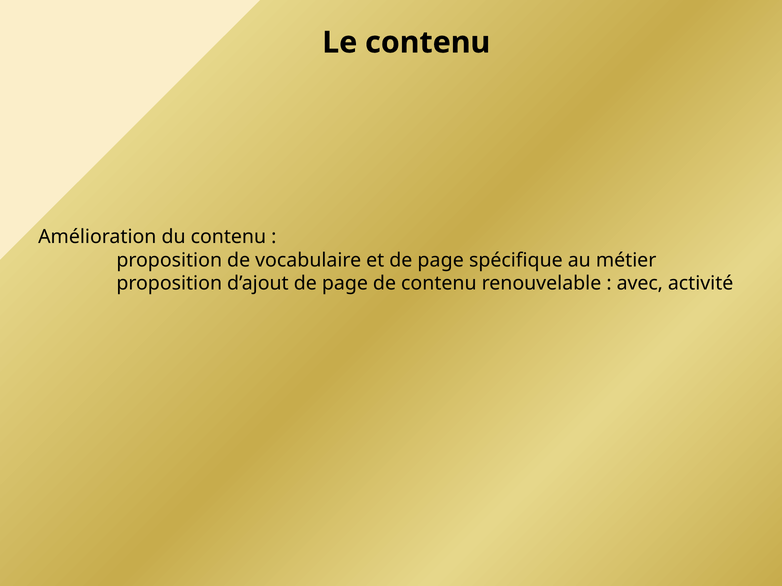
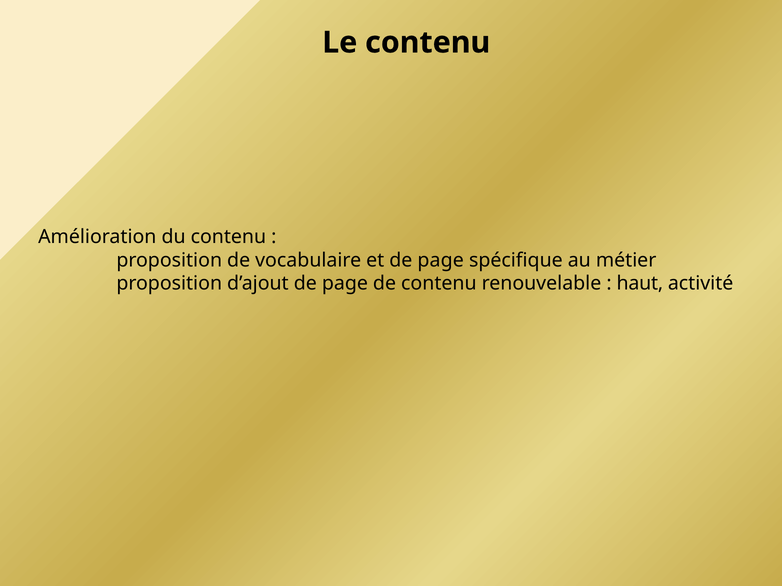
avec: avec -> haut
